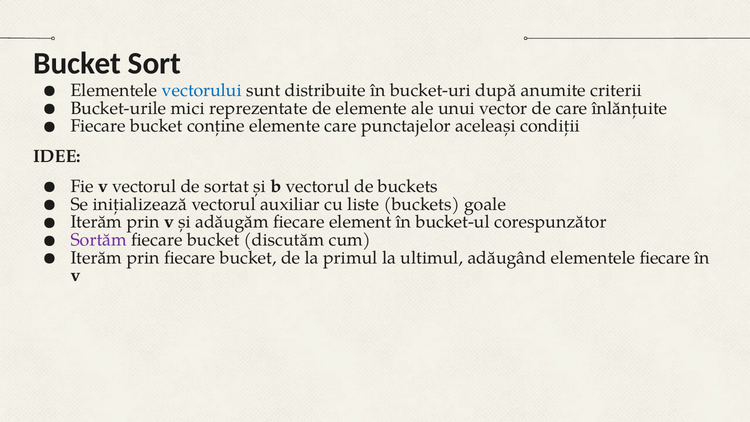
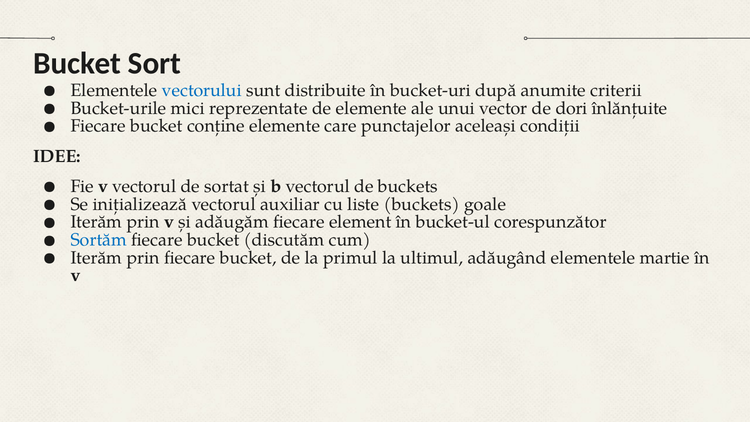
de care: care -> dori
Sortăm colour: purple -> blue
elementele fiecare: fiecare -> martie
